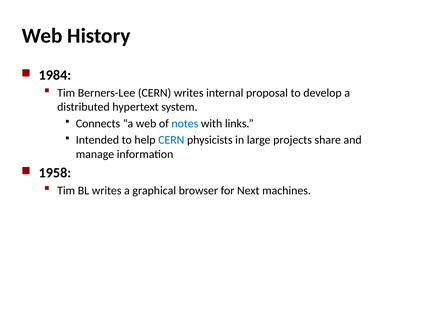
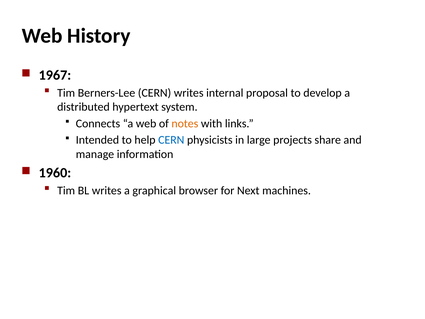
1984: 1984 -> 1967
notes colour: blue -> orange
1958: 1958 -> 1960
